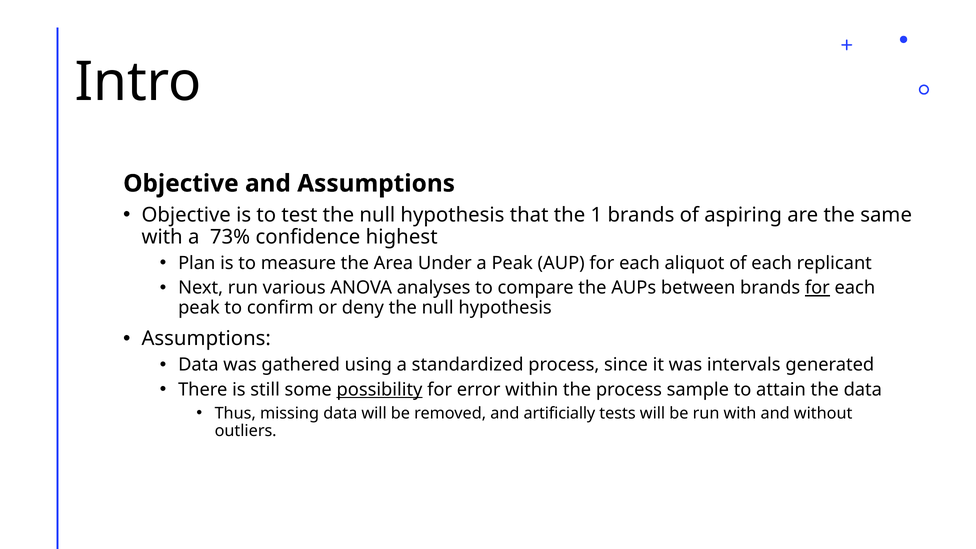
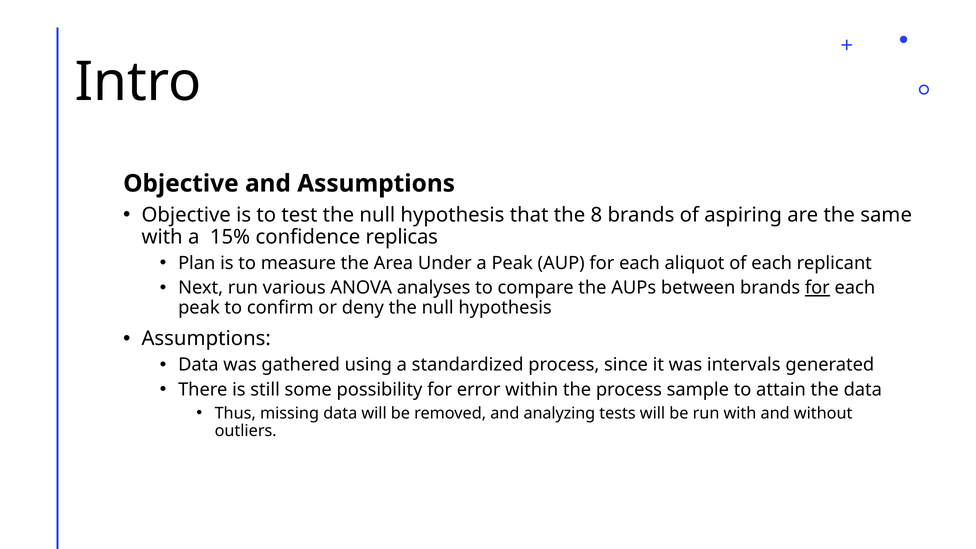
1: 1 -> 8
73%: 73% -> 15%
highest: highest -> replicas
possibility underline: present -> none
artificially: artificially -> analyzing
